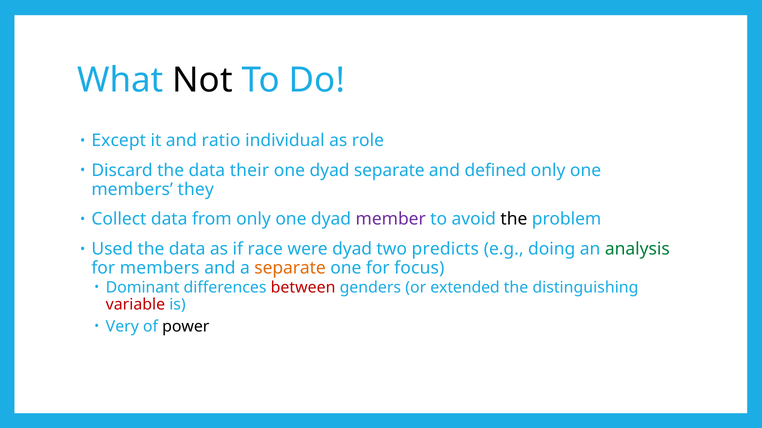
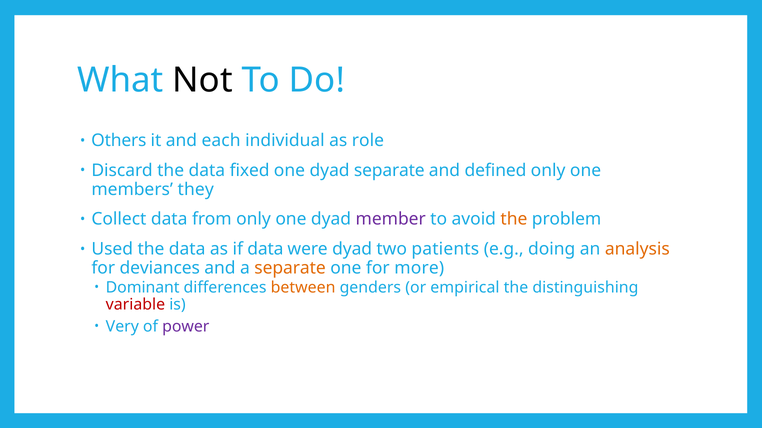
Except: Except -> Others
ratio: ratio -> each
their: their -> fixed
the at (514, 219) colour: black -> orange
if race: race -> data
predicts: predicts -> patients
analysis colour: green -> orange
for members: members -> deviances
focus: focus -> more
between colour: red -> orange
extended: extended -> empirical
power colour: black -> purple
